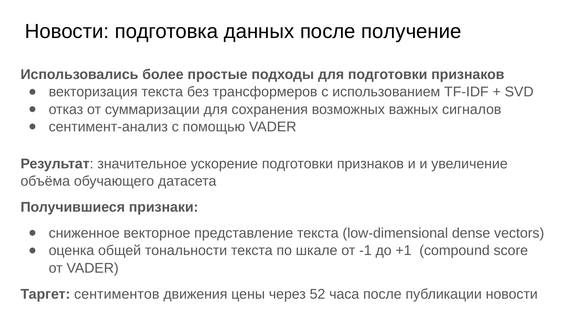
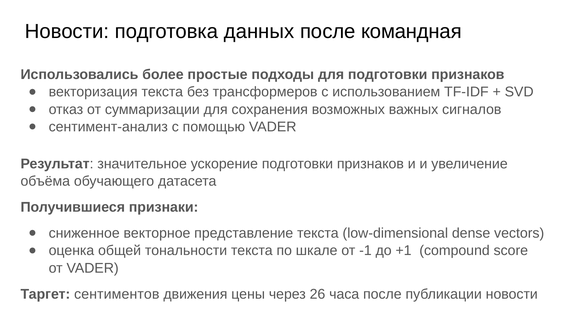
получение: получение -> командная
52: 52 -> 26
